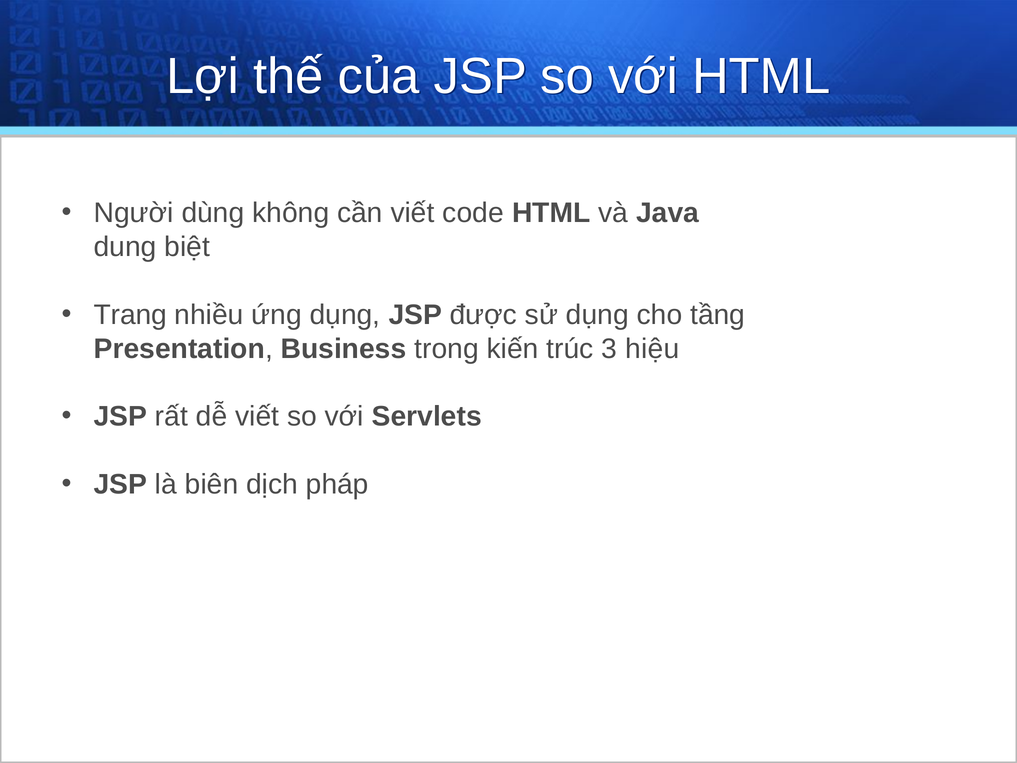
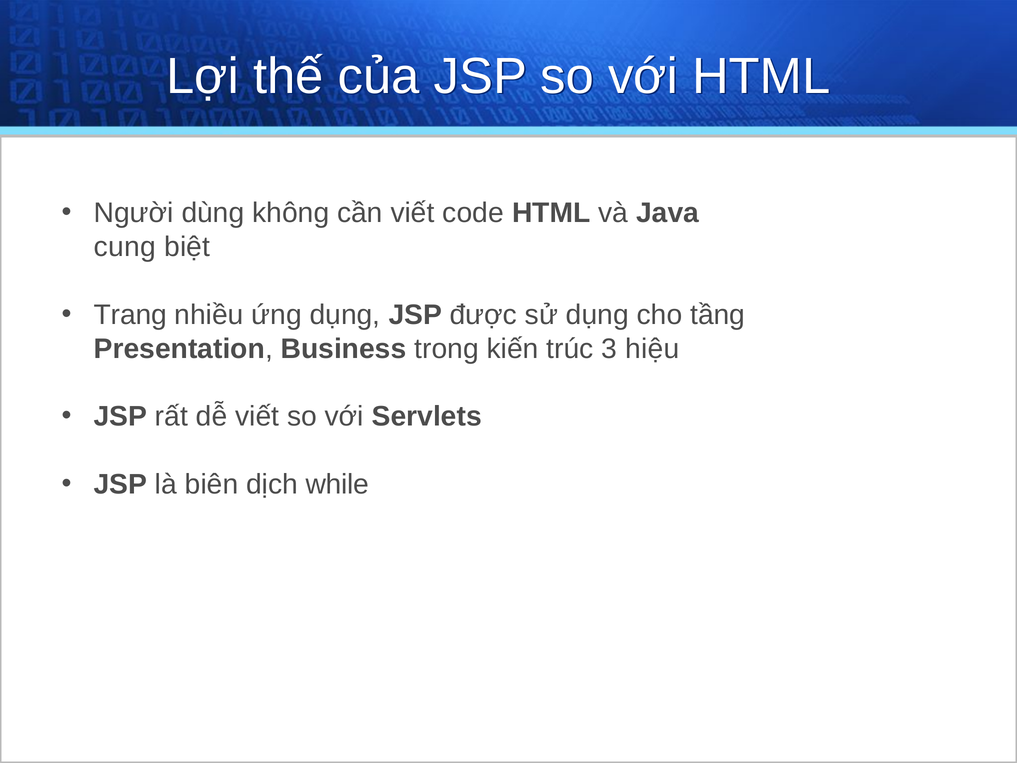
dung: dung -> cung
pháp: pháp -> while
